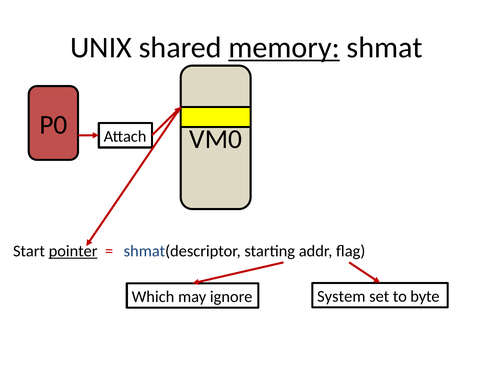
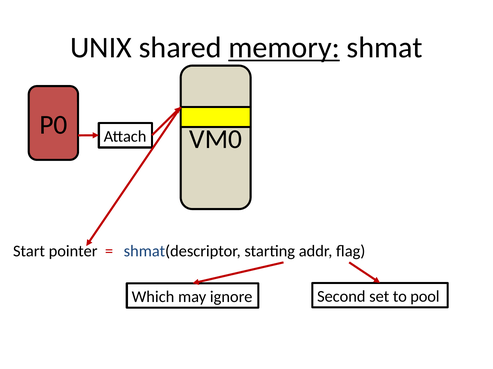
pointer underline: present -> none
System: System -> Second
byte: byte -> pool
